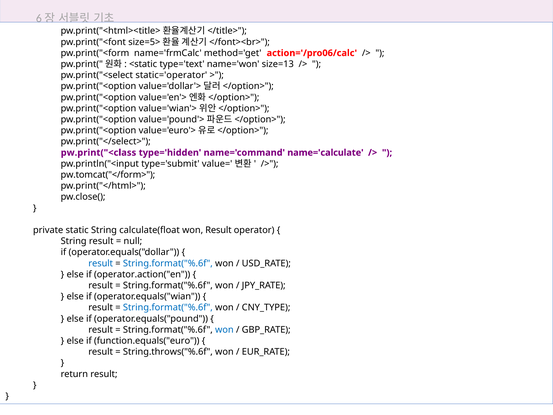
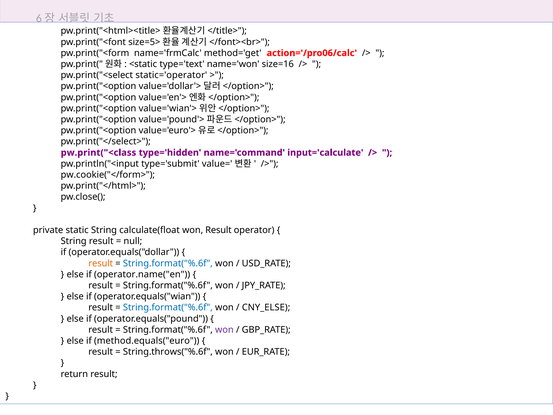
size=13: size=13 -> size=16
name='calculate: name='calculate -> input='calculate
pw.tomcat("</form>: pw.tomcat("</form> -> pw.cookie("</form>
result at (101, 263) colour: blue -> orange
operator.action("en: operator.action("en -> operator.name("en
CNY_TYPE: CNY_TYPE -> CNY_ELSE
won at (224, 330) colour: blue -> purple
function.equals("euro: function.equals("euro -> method.equals("euro
